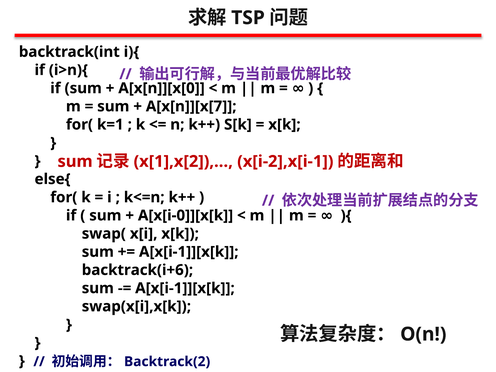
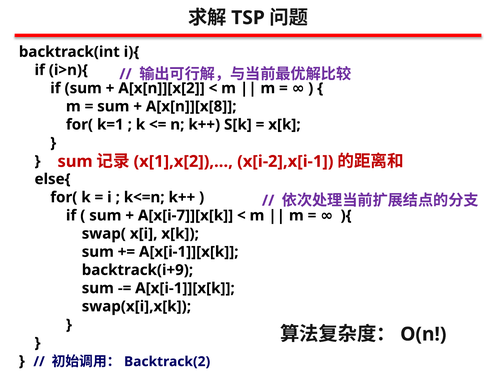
A[x[n]][x[0: A[x[n]][x[0 -> A[x[n]][x[2
A[x[n]][x[7: A[x[n]][x[7 -> A[x[n]][x[8
A[x[i-0]][x[k: A[x[i-0]][x[k -> A[x[i-7]][x[k
backtrack(i+6: backtrack(i+6 -> backtrack(i+9
